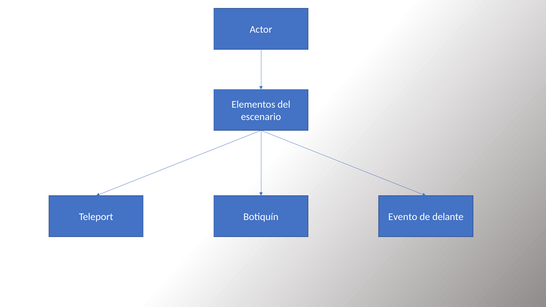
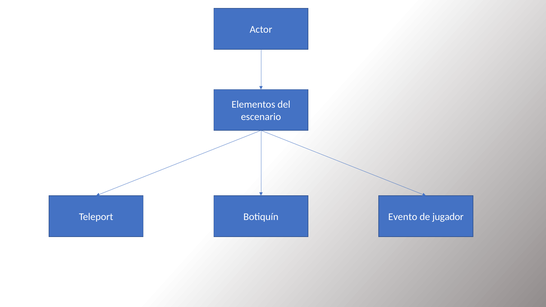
delante: delante -> jugador
